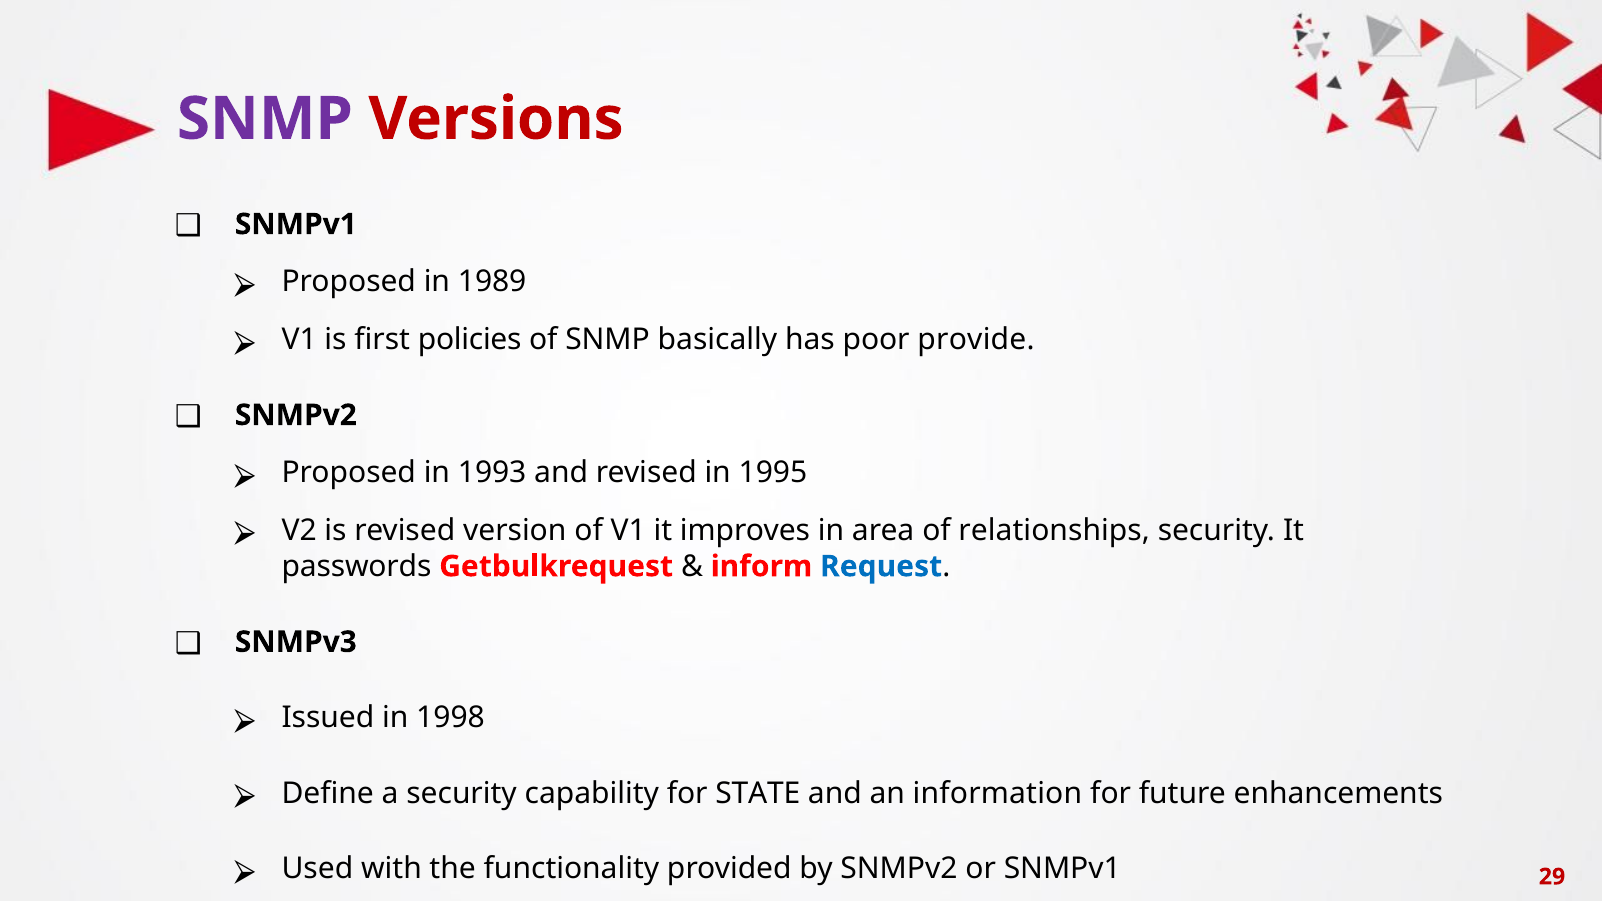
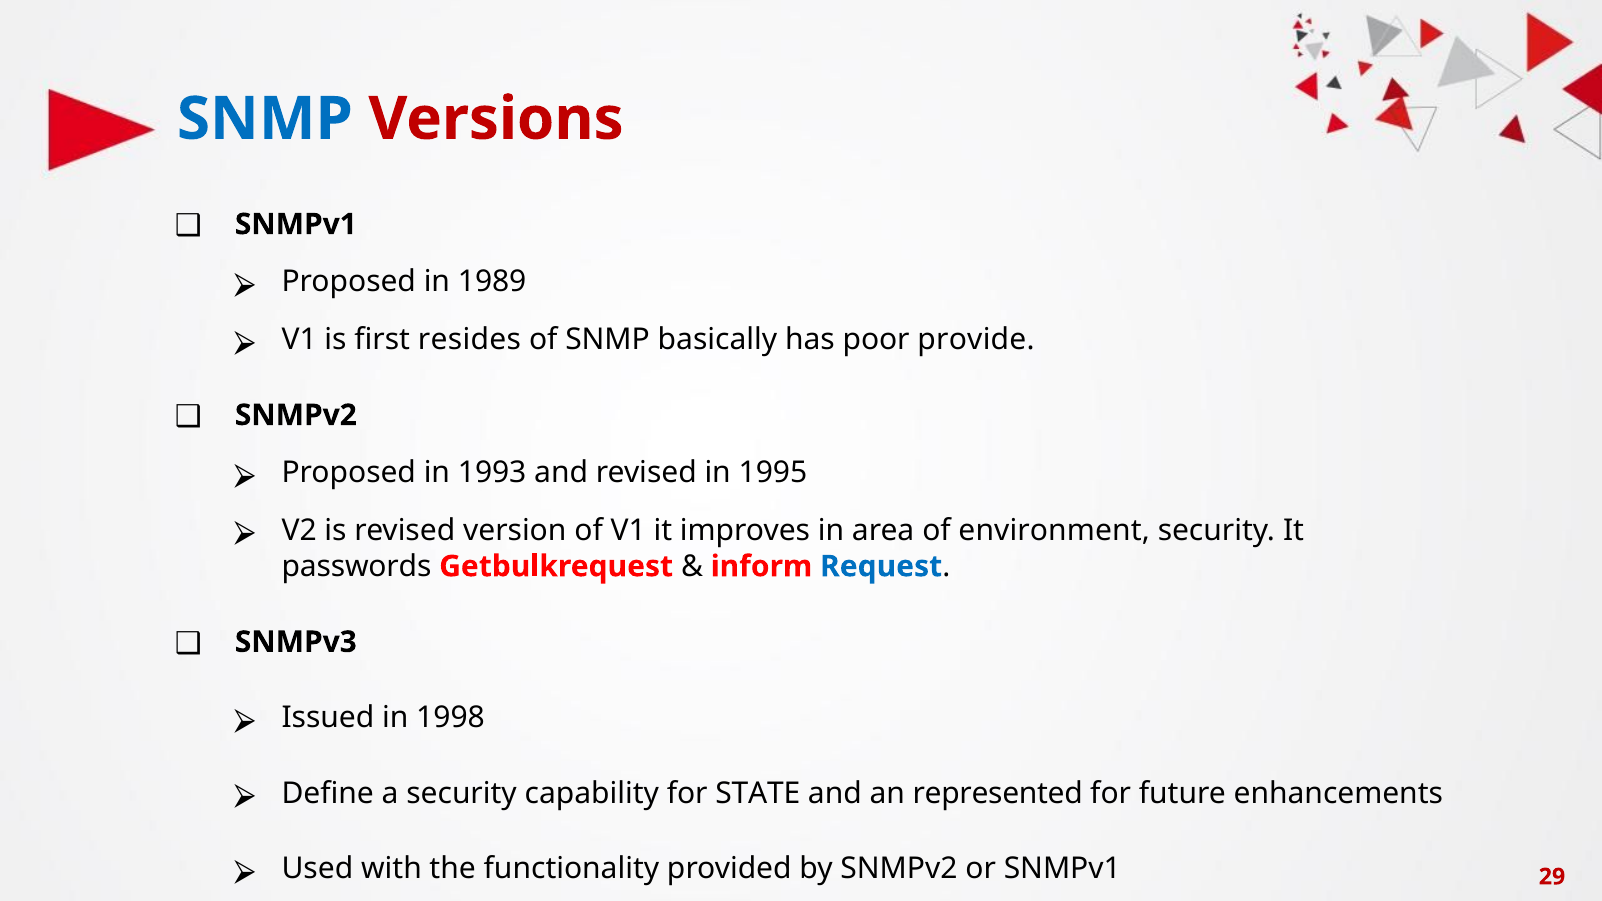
SNMP at (265, 119) colour: purple -> blue
policies: policies -> resides
relationships: relationships -> environment
information: information -> represented
